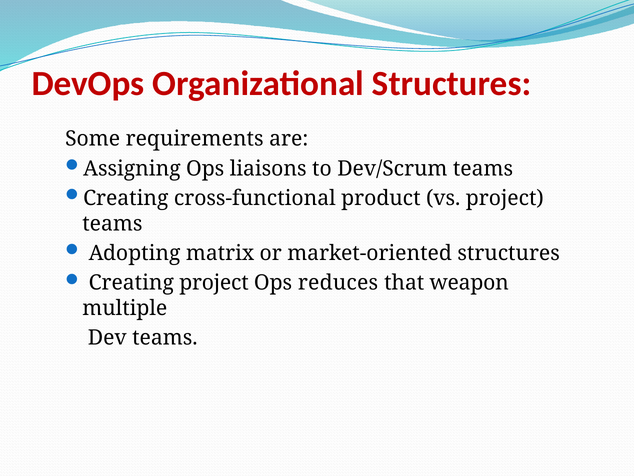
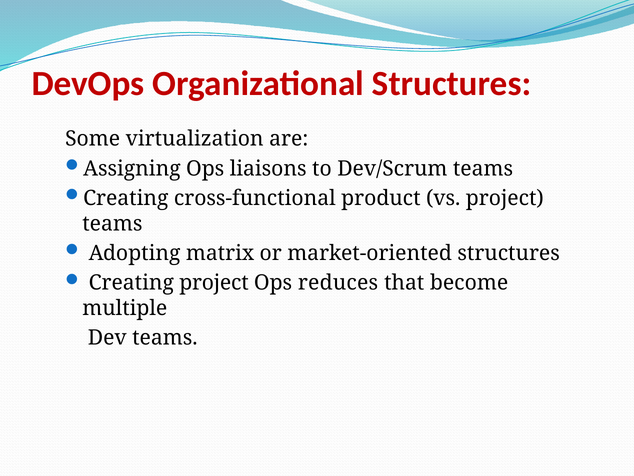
requirements: requirements -> virtualization
weapon: weapon -> become
